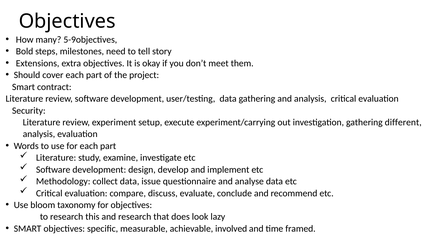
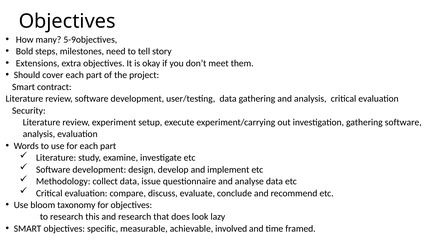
gathering different: different -> software
